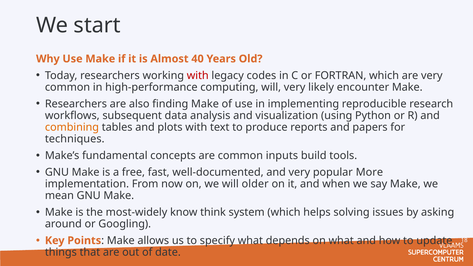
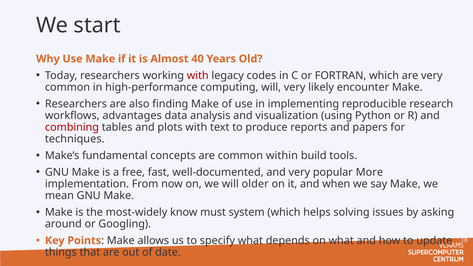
subsequent: subsequent -> advantages
combining colour: orange -> red
inputs: inputs -> within
think: think -> must
